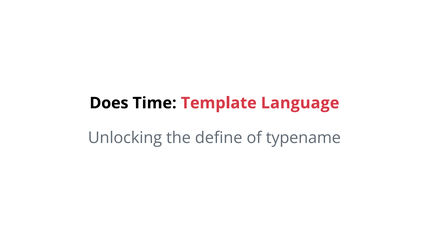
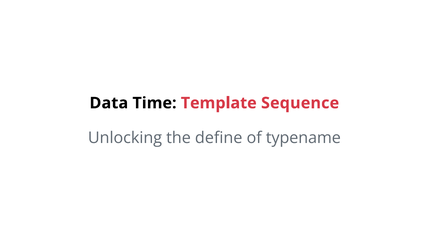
Does: Does -> Data
Language: Language -> Sequence
